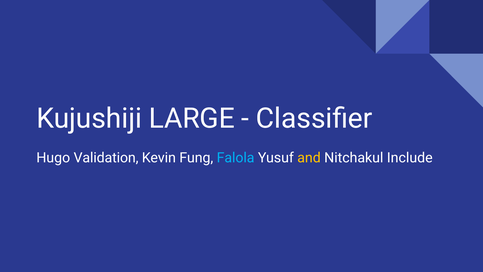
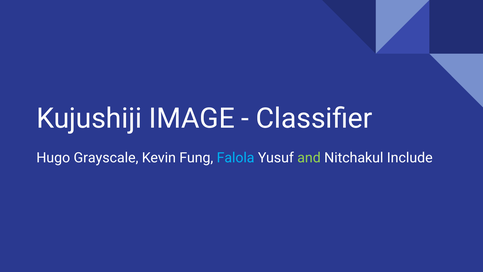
LARGE: LARGE -> IMAGE
Validation: Validation -> Grayscale
and colour: yellow -> light green
